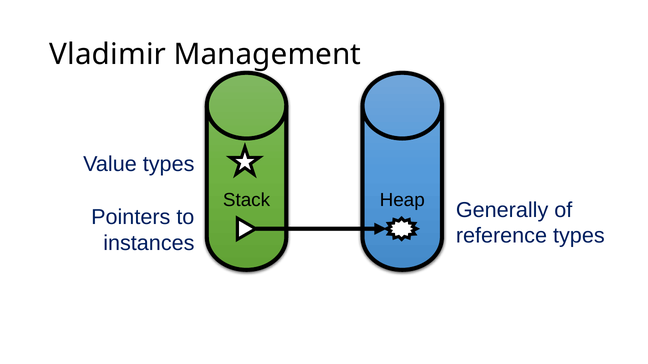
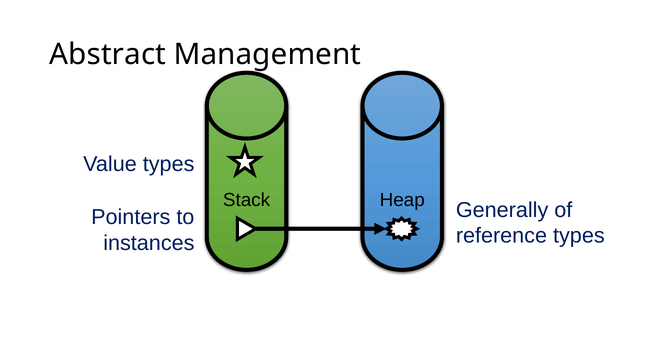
Vladimir: Vladimir -> Abstract
